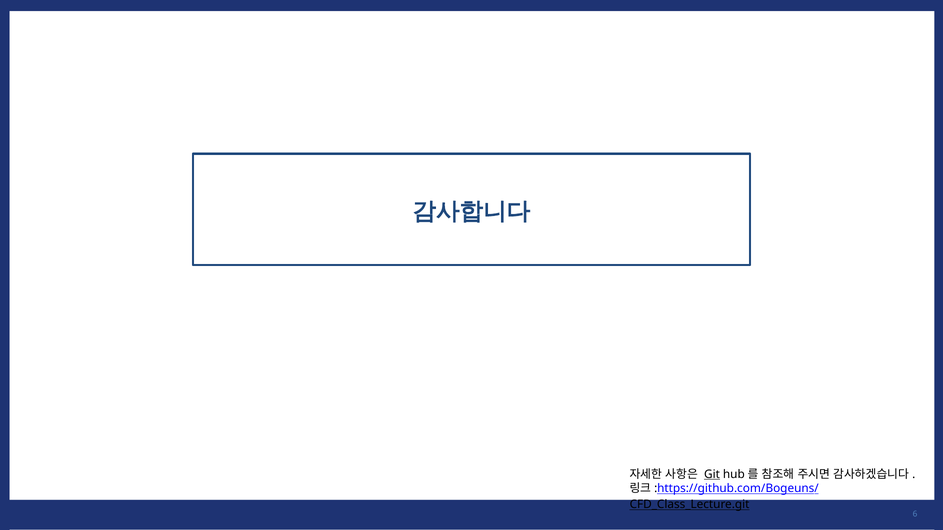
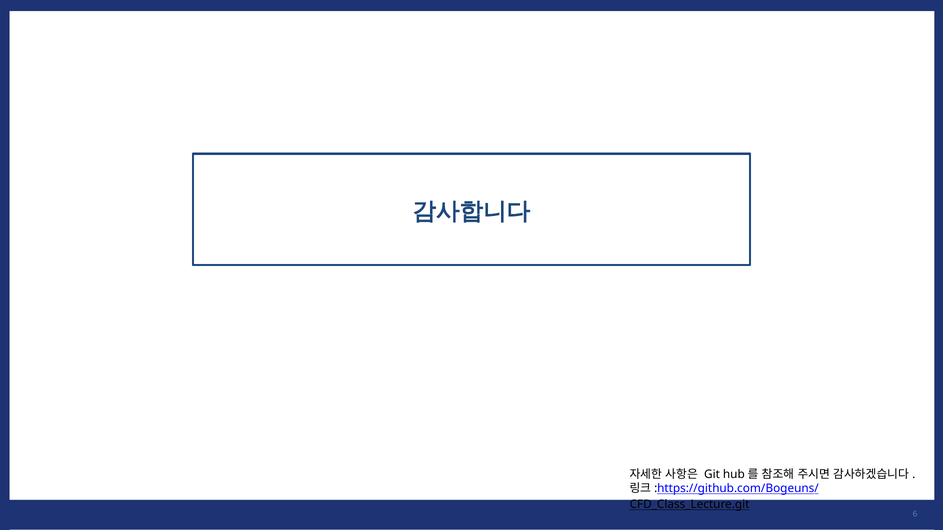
Git underline: present -> none
